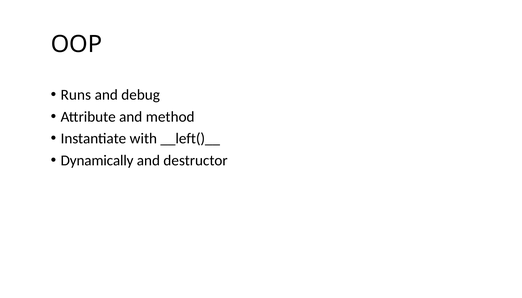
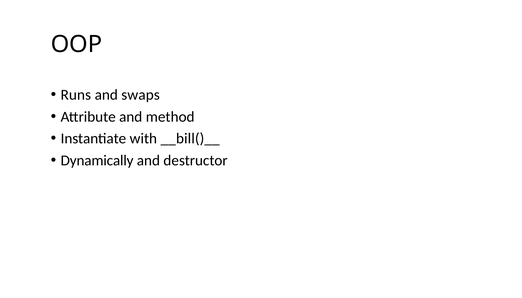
debug: debug -> swaps
__left()__: __left()__ -> __bill()__
